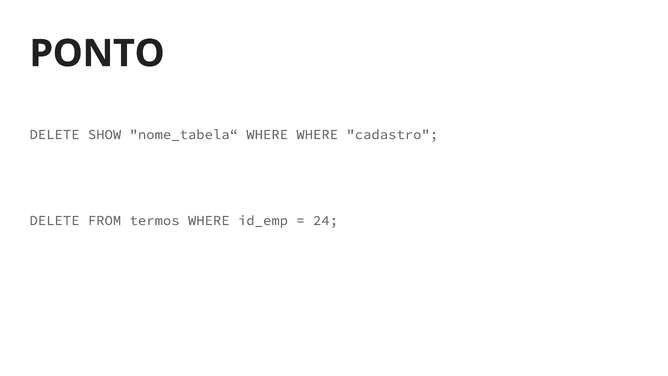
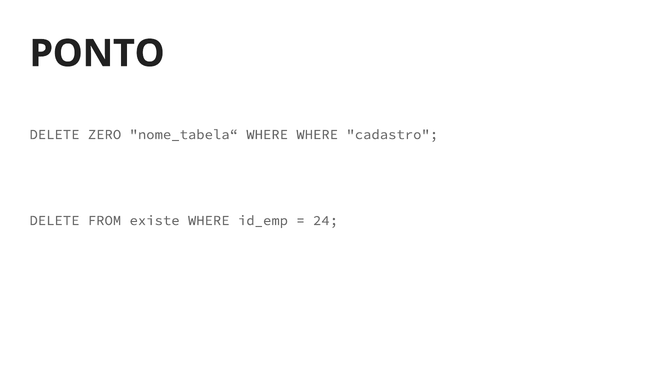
SHOW: SHOW -> ZERO
termos: termos -> existe
